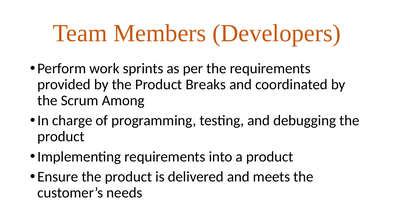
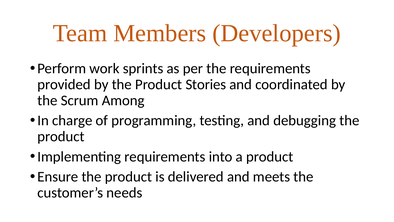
Breaks: Breaks -> Stories
